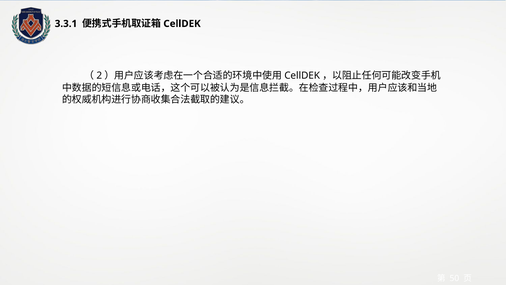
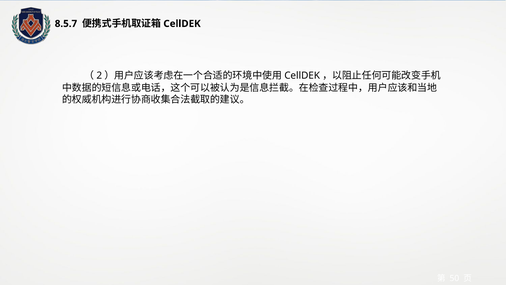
3.3.1: 3.3.1 -> 8.5.7
